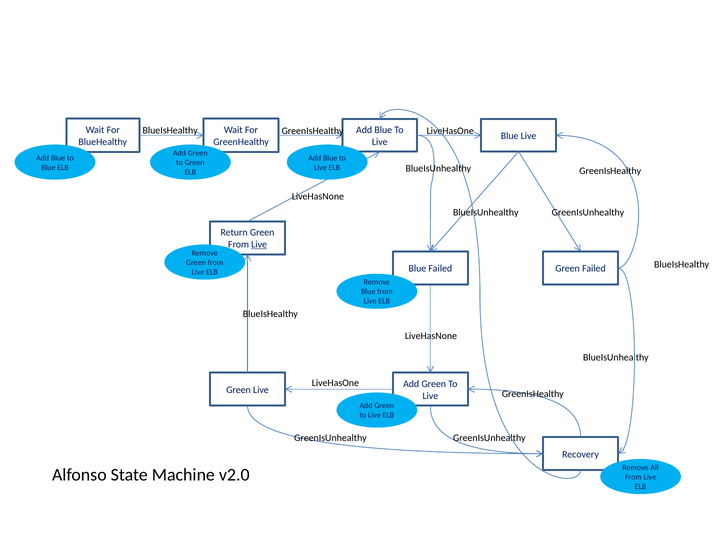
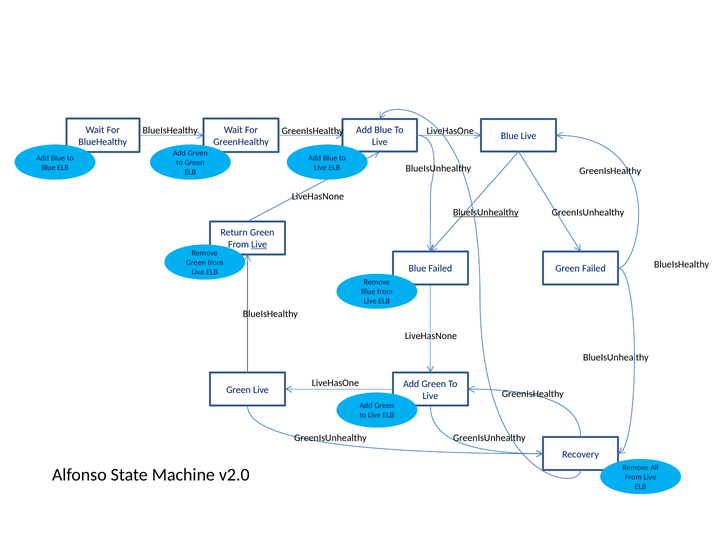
BlueIsUnhealthy at (486, 212) underline: none -> present
